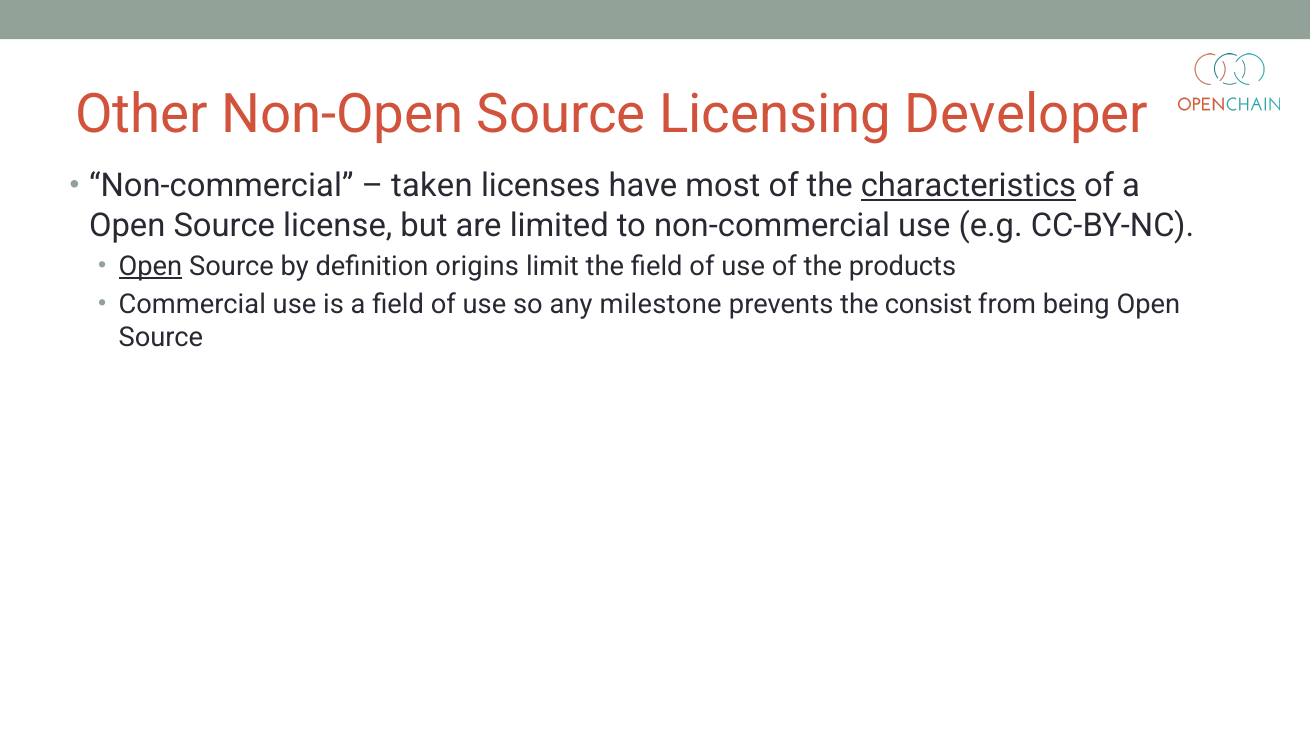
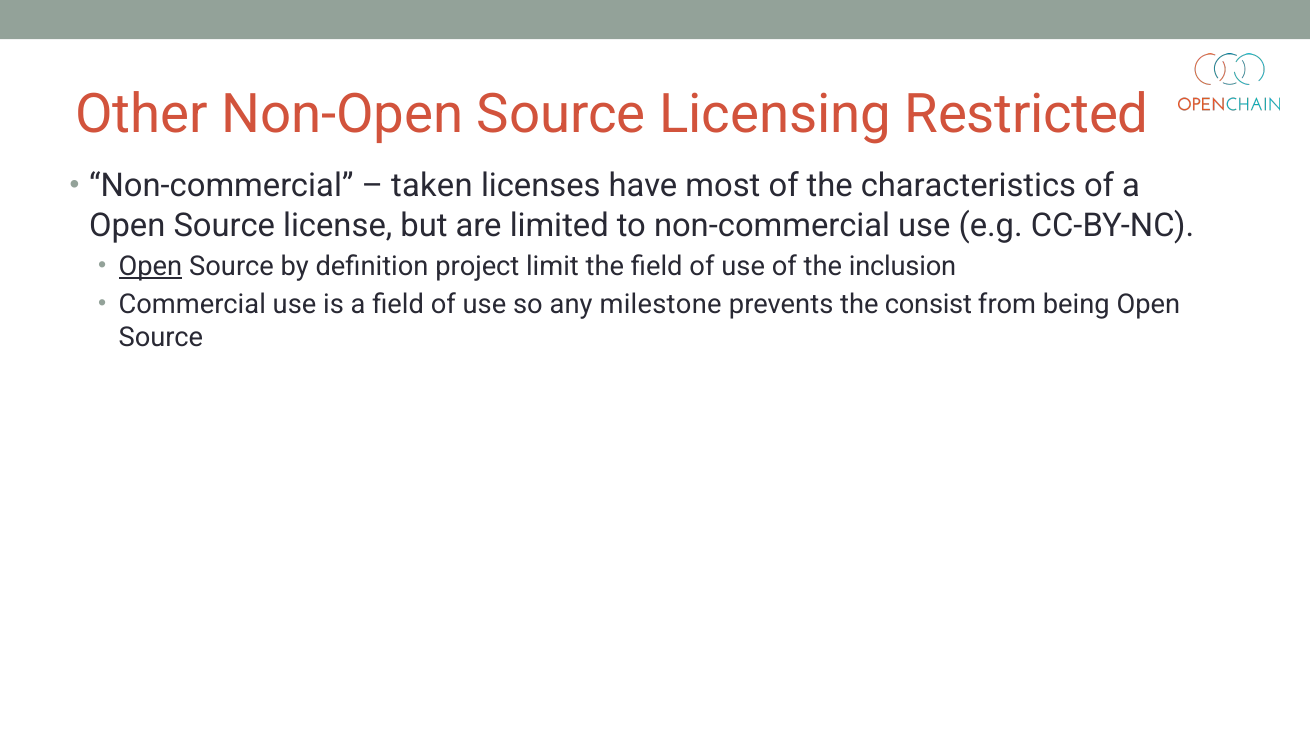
Developer: Developer -> Restricted
characteristics underline: present -> none
origins: origins -> project
products: products -> inclusion
